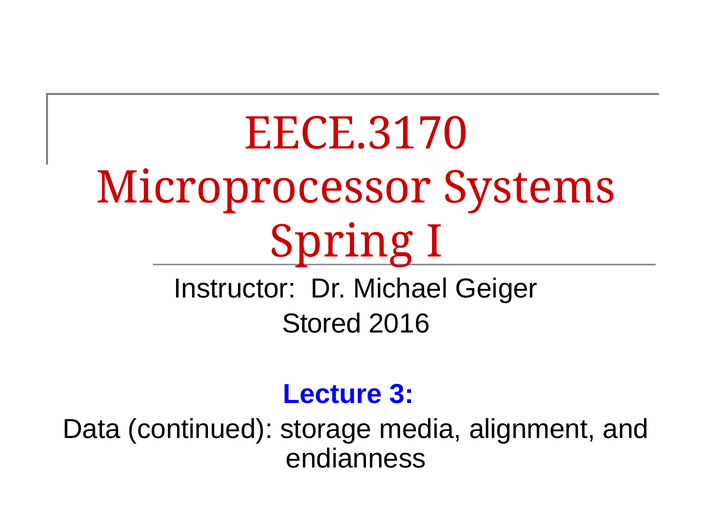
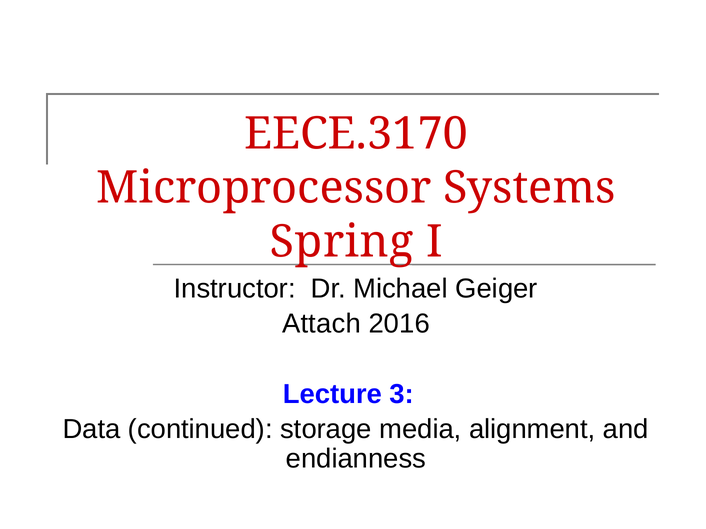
Stored: Stored -> Attach
